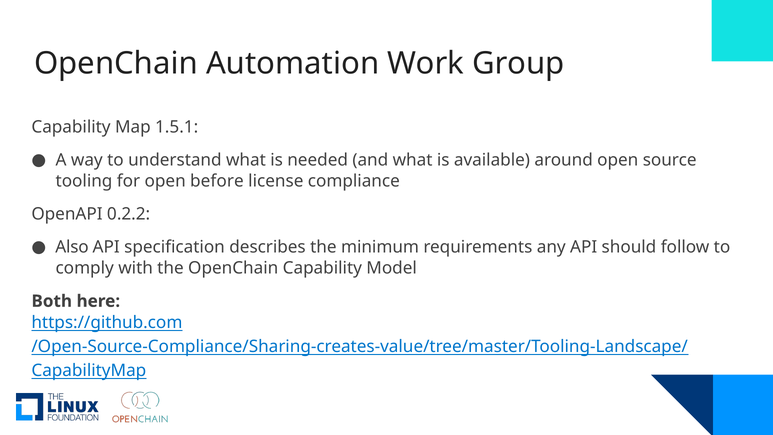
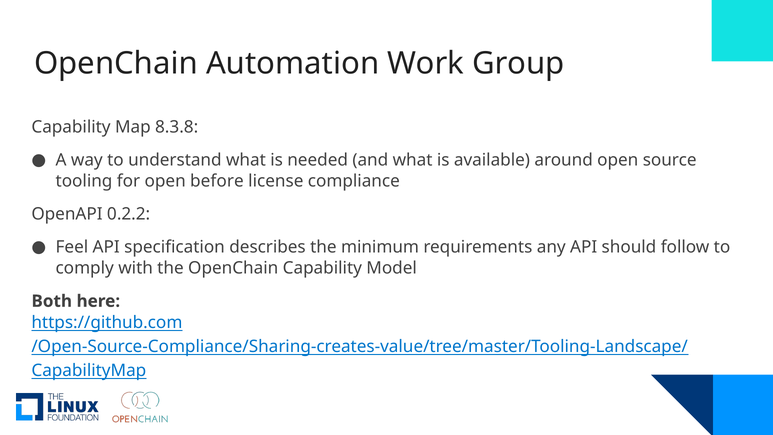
1.5.1: 1.5.1 -> 8.3.8
Also: Also -> Feel
